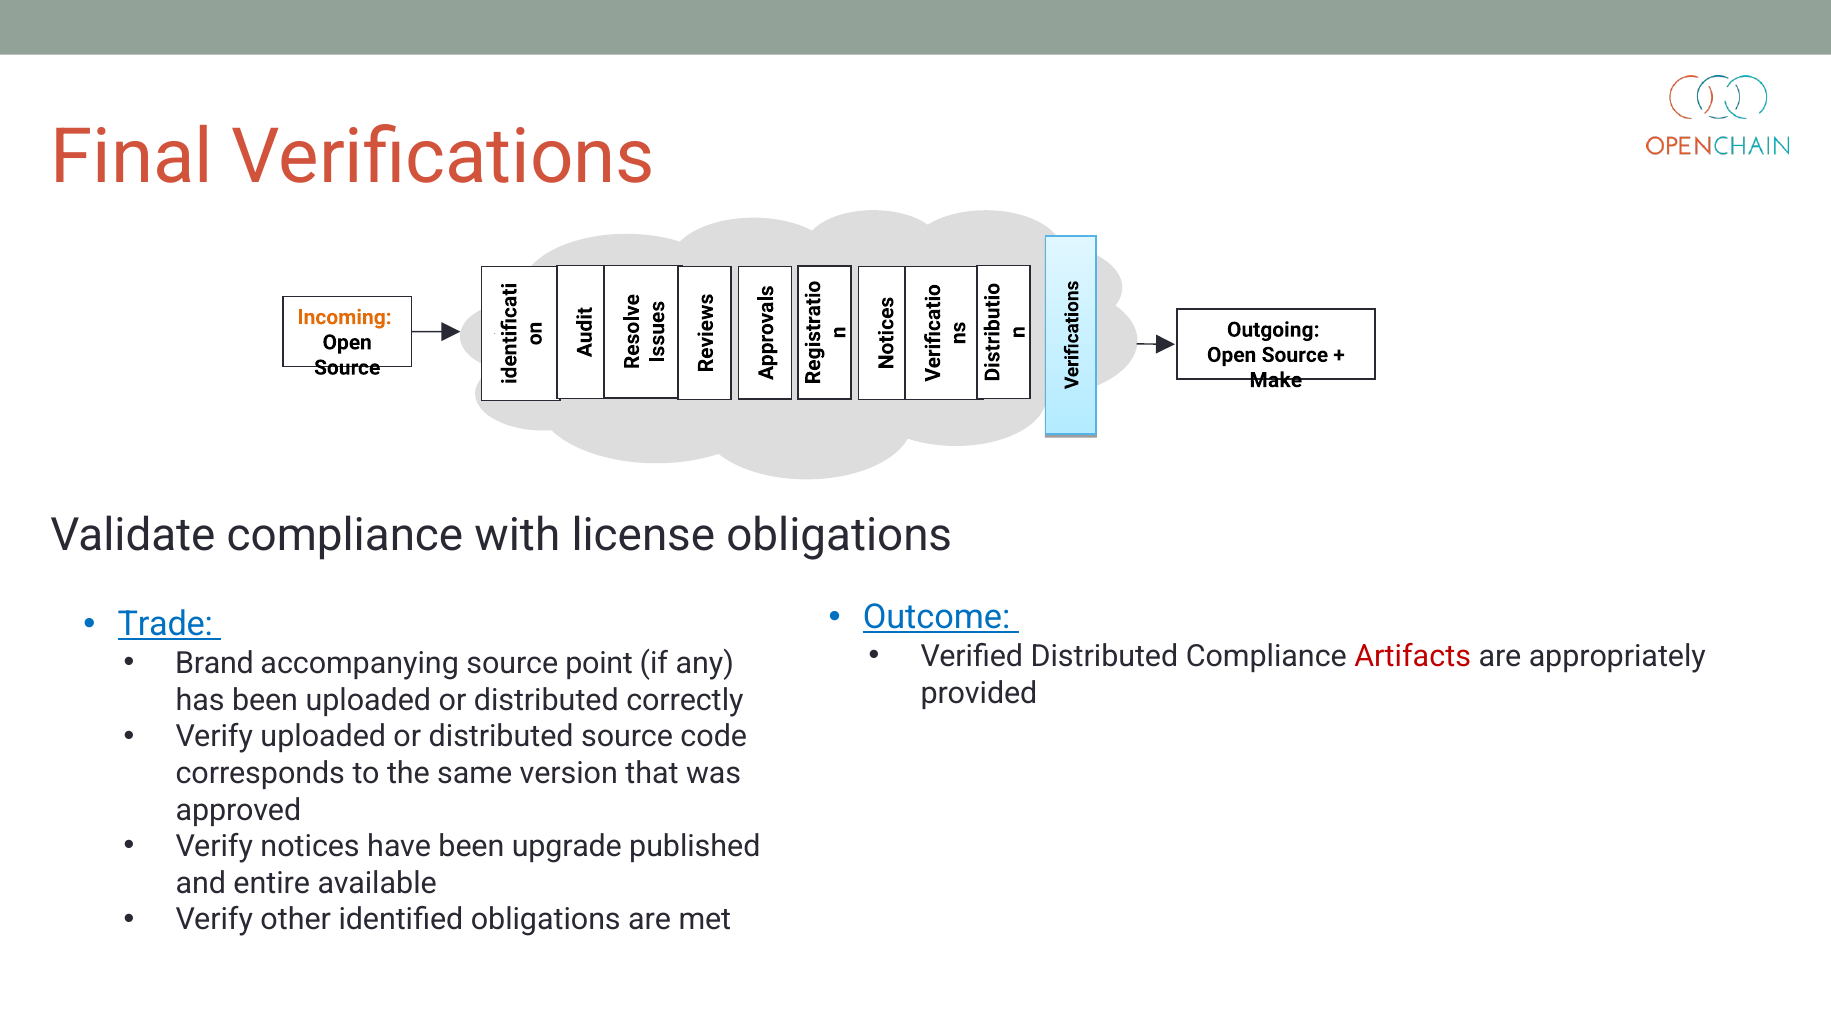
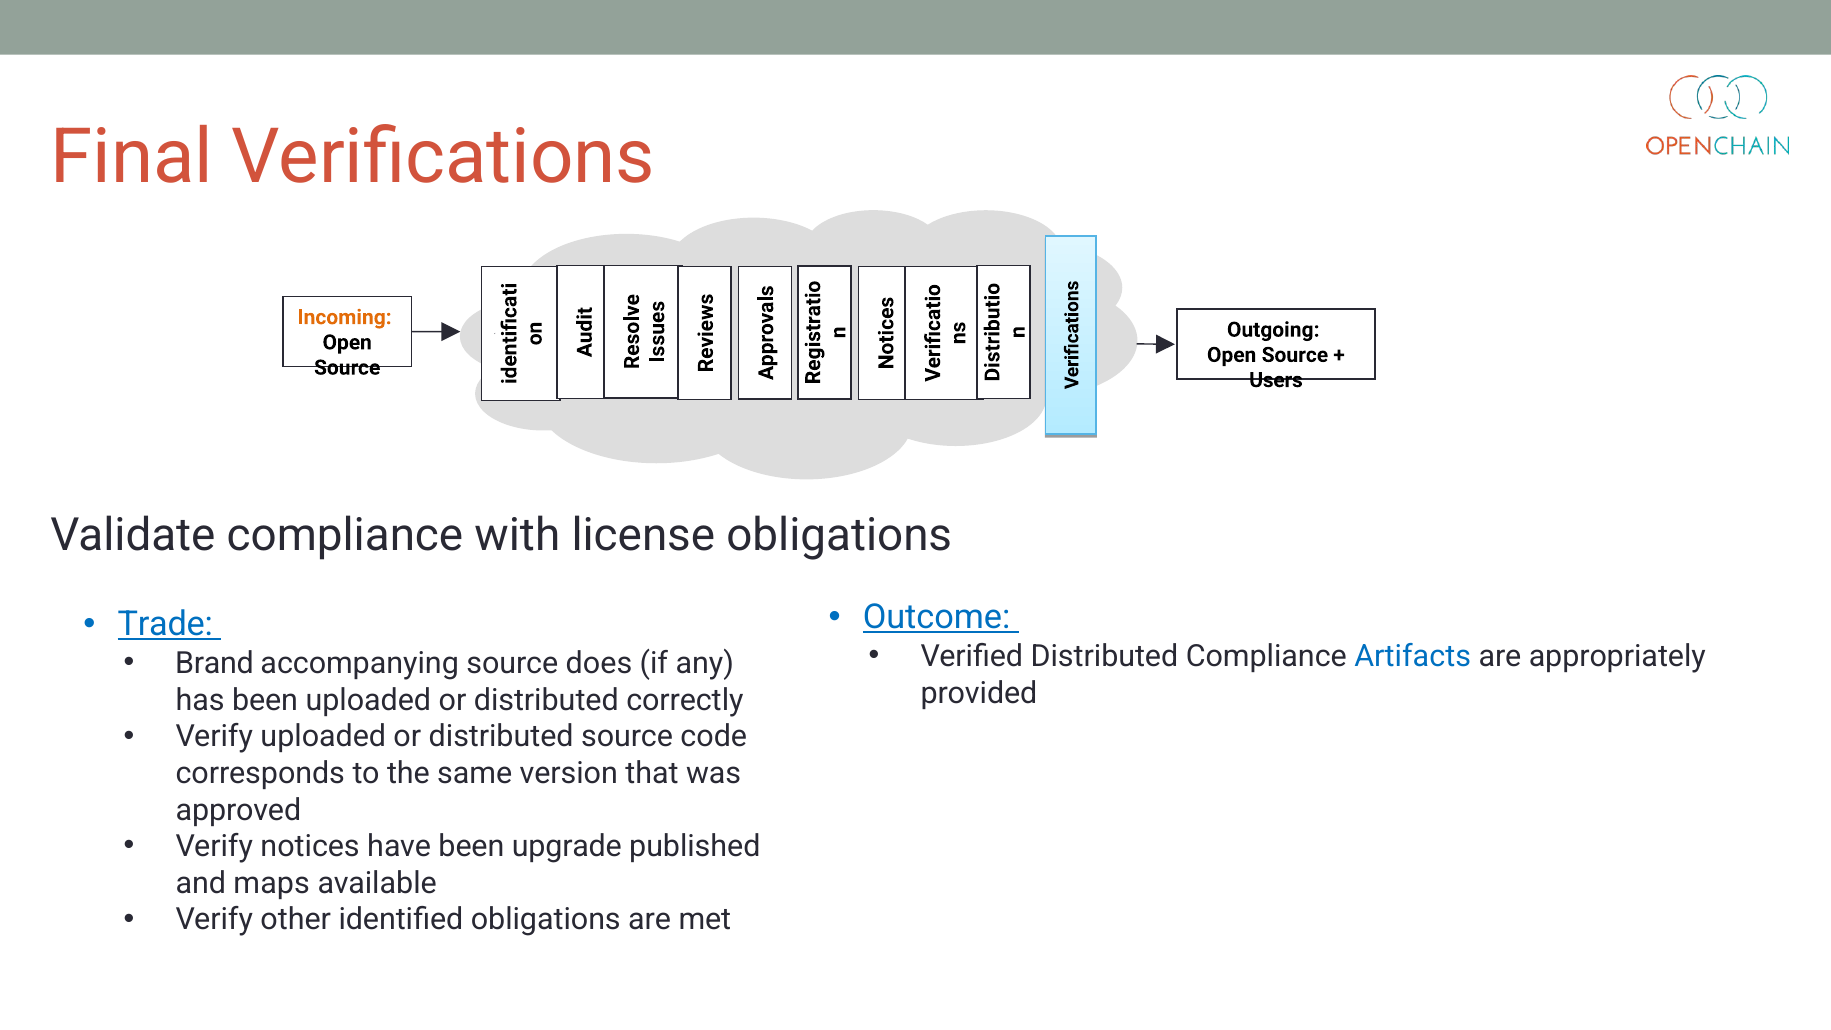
Make: Make -> Users
Artifacts colour: red -> blue
point: point -> does
entire: entire -> maps
